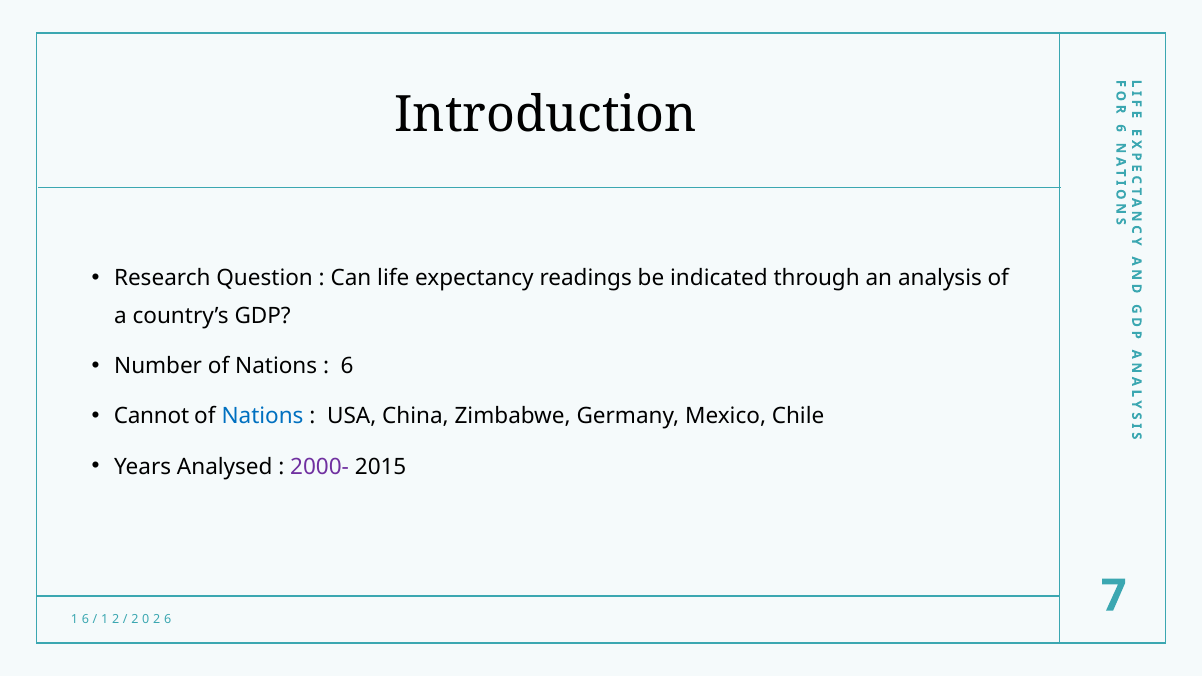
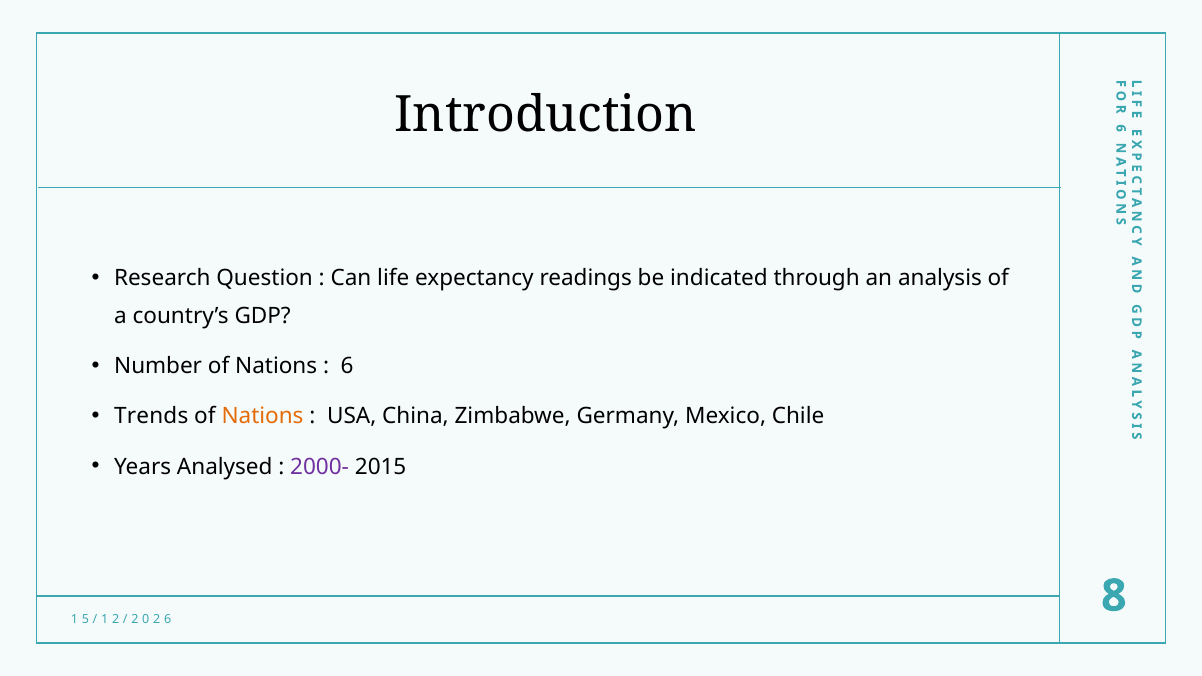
Cannot: Cannot -> Trends
Nations at (263, 416) colour: blue -> orange
6 at (85, 619): 6 -> 5
7: 7 -> 8
